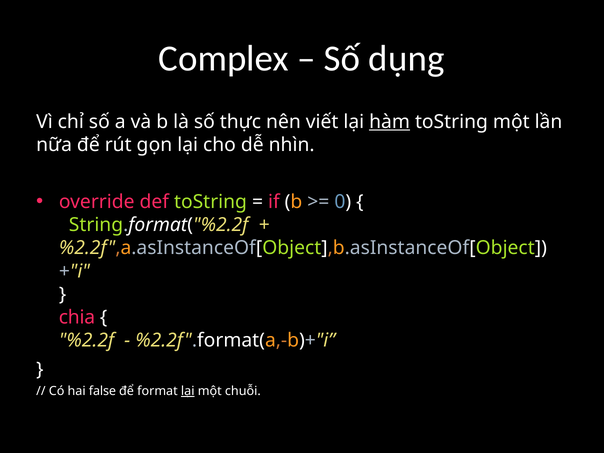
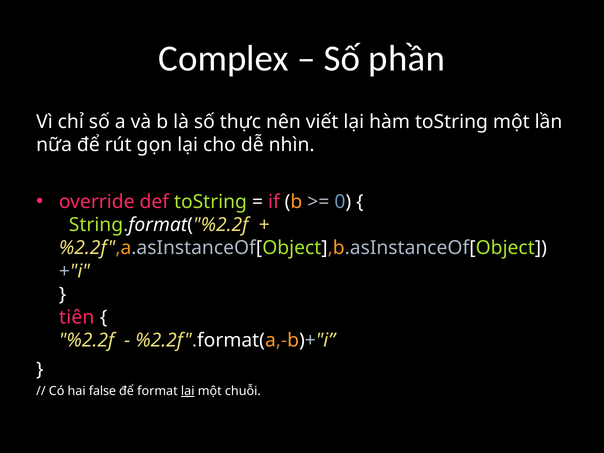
dụng: dụng -> phần
hàm underline: present -> none
chia: chia -> tiên
